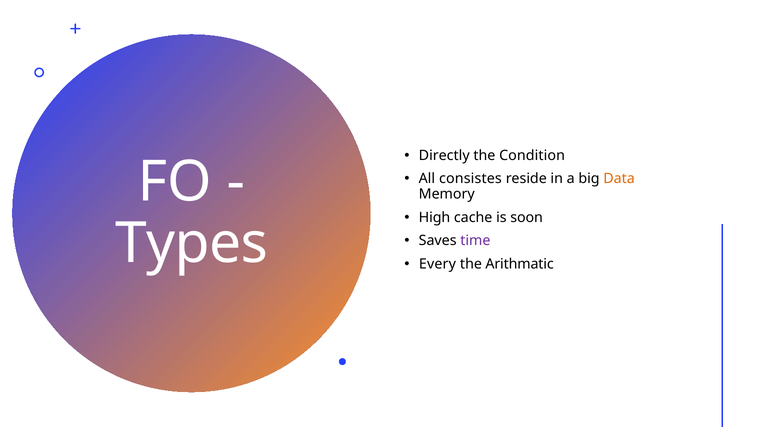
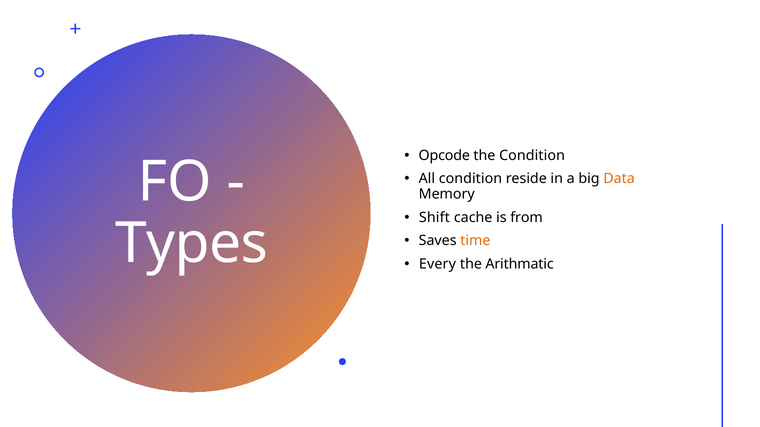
Directly: Directly -> Opcode
All consistes: consistes -> condition
High: High -> Shift
soon: soon -> from
time colour: purple -> orange
